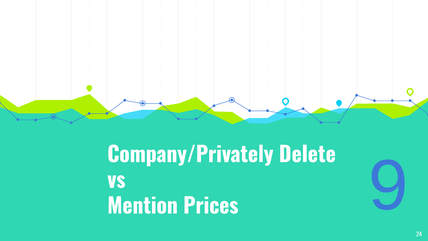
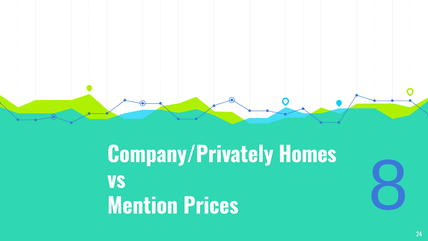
Delete: Delete -> Homes
9: 9 -> 8
